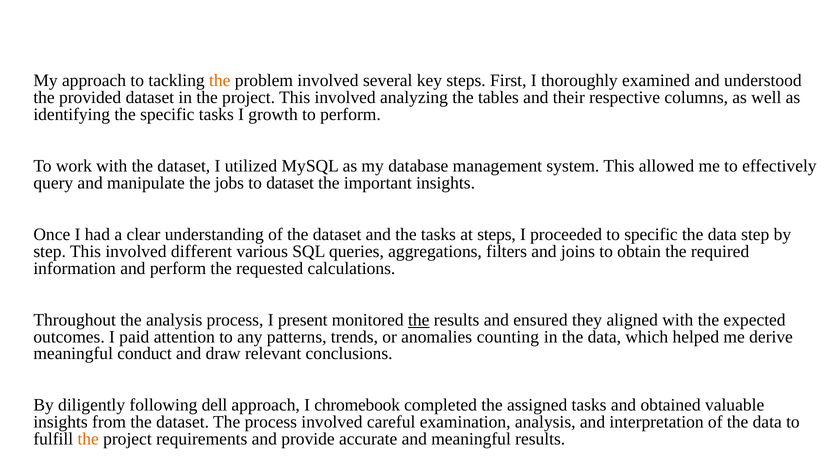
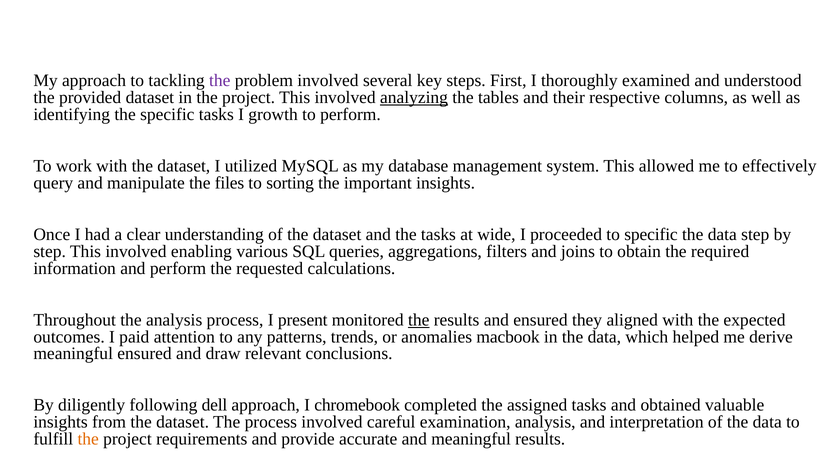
the at (220, 81) colour: orange -> purple
analyzing underline: none -> present
jobs: jobs -> files
to dataset: dataset -> sorting
at steps: steps -> wide
different: different -> enabling
counting: counting -> macbook
meaningful conduct: conduct -> ensured
